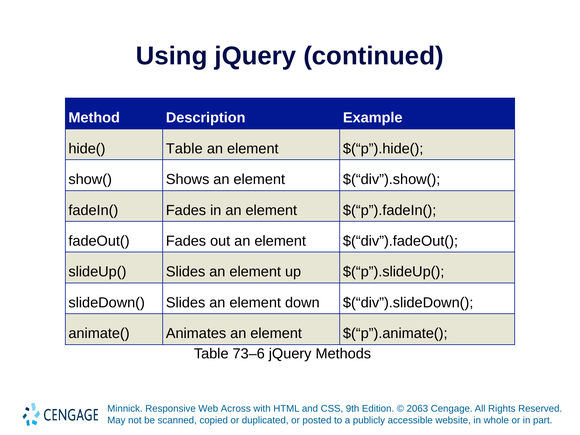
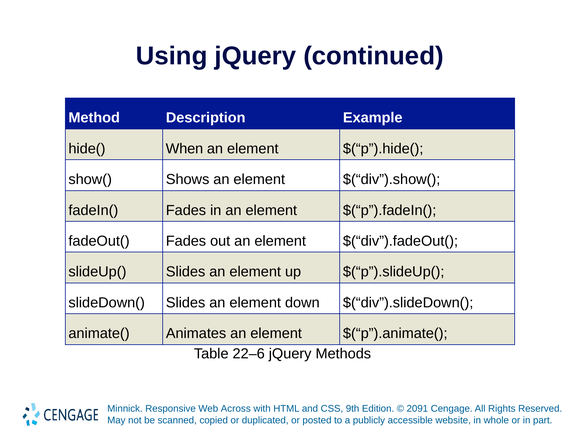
hide( Table: Table -> When
73–6: 73–6 -> 22–6
2063: 2063 -> 2091
